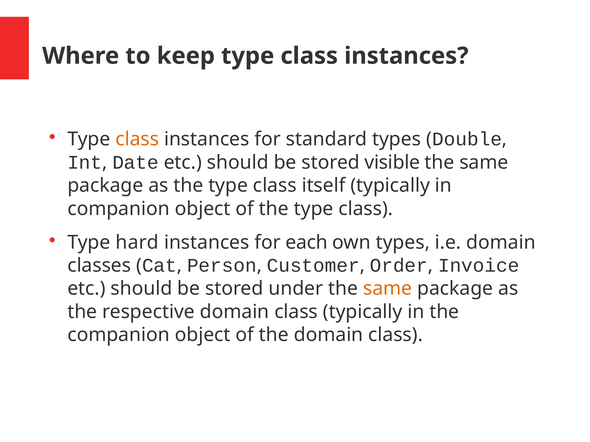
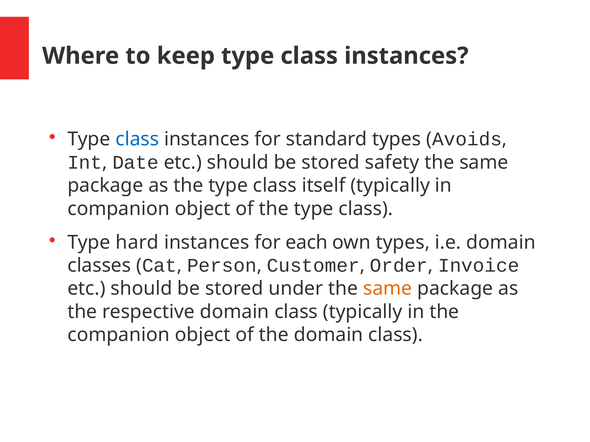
class at (137, 139) colour: orange -> blue
Double: Double -> Avoids
visible: visible -> safety
